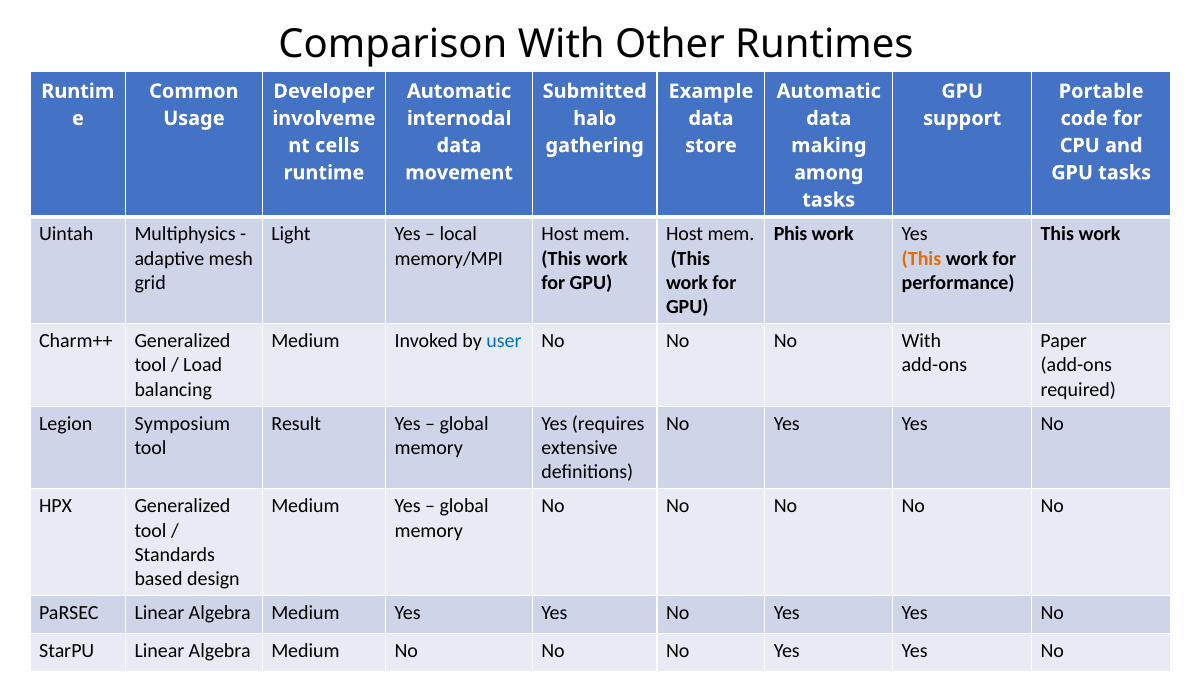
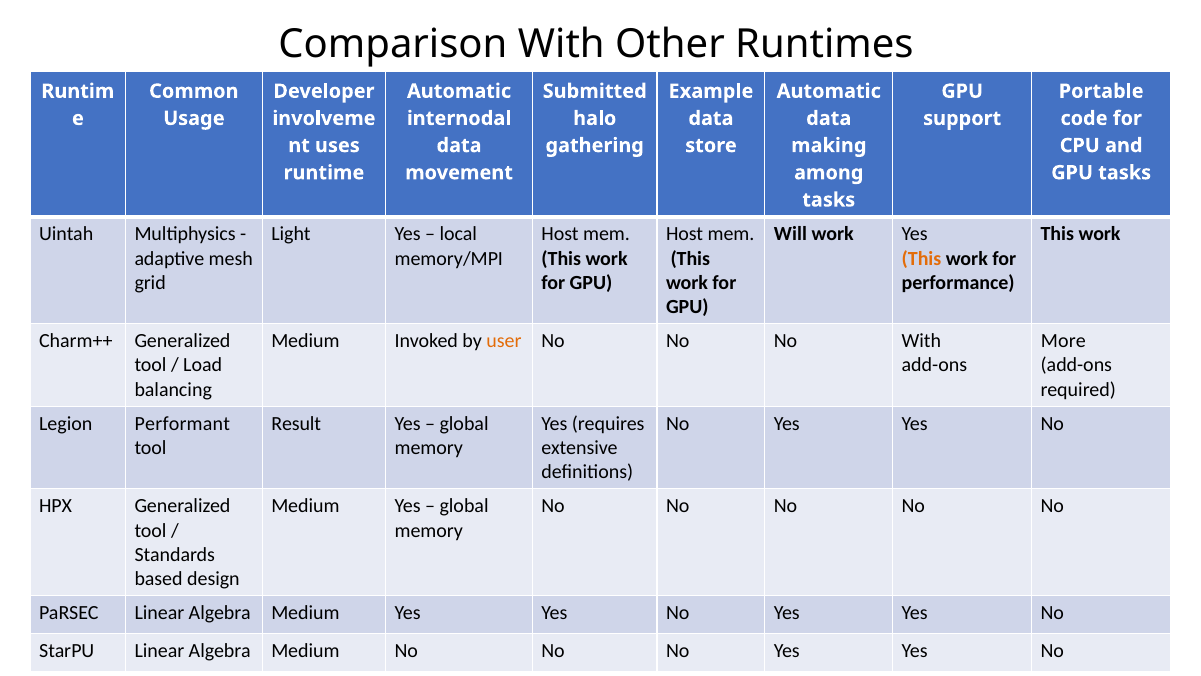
cells: cells -> uses
Phis: Phis -> Will
user colour: blue -> orange
Paper: Paper -> More
Symposium: Symposium -> Performant
